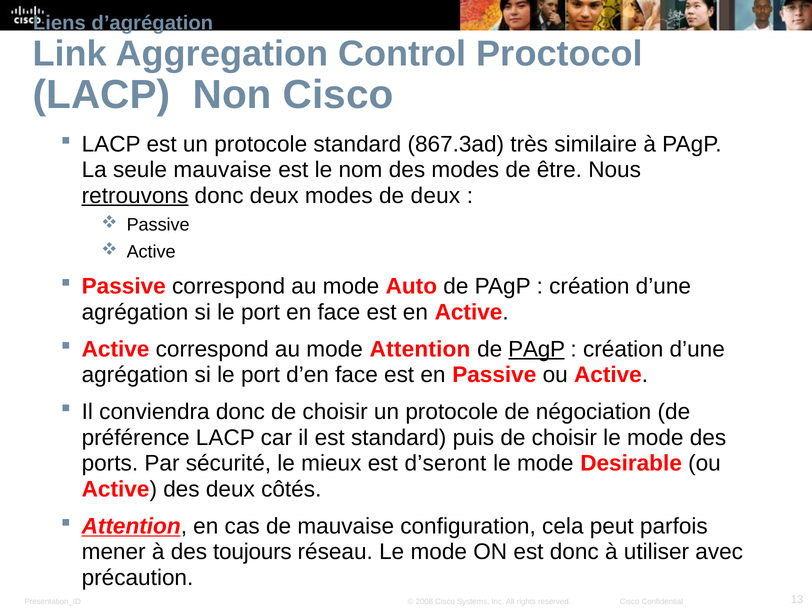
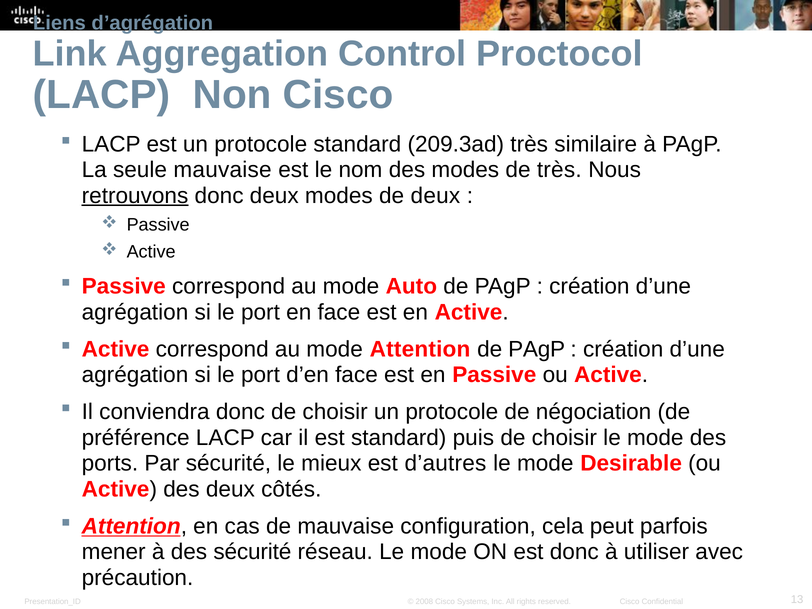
867.3ad: 867.3ad -> 209.3ad
de être: être -> très
PAgP at (537, 349) underline: present -> none
d’seront: d’seront -> d’autres
des toujours: toujours -> sécurité
